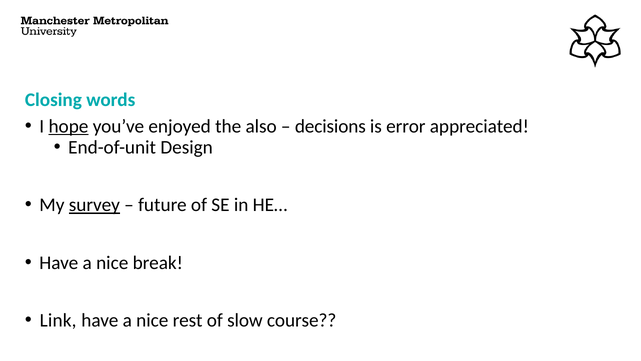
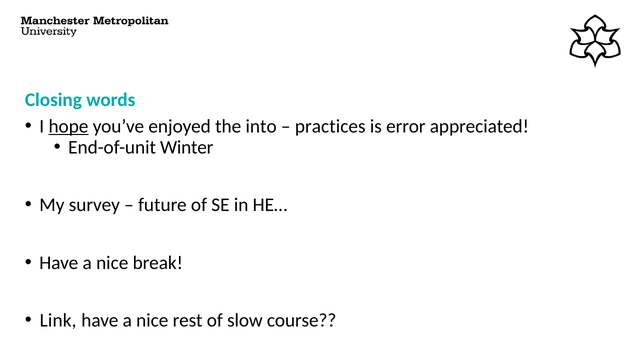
also: also -> into
decisions: decisions -> practices
Design: Design -> Winter
survey underline: present -> none
